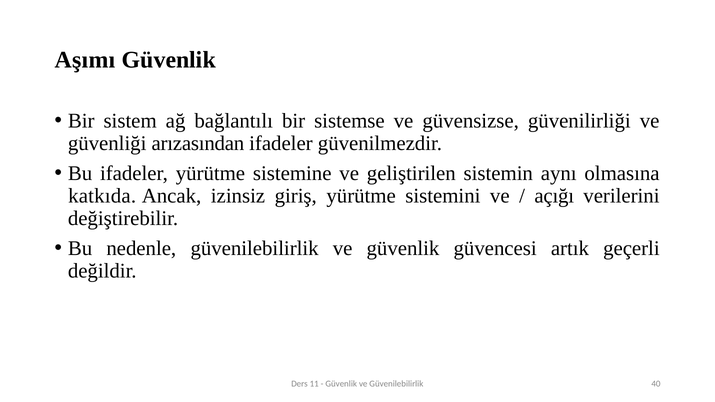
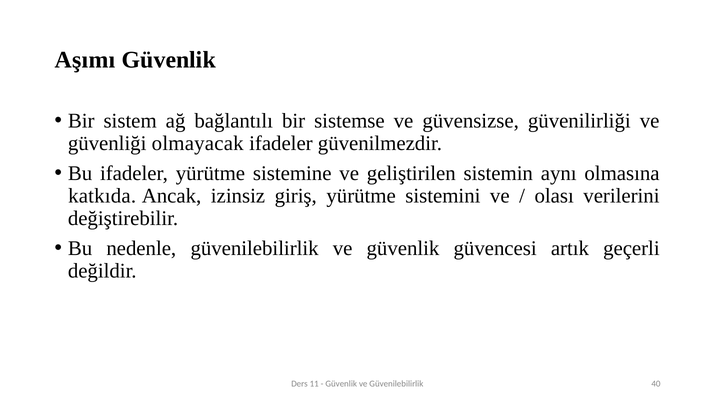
arızasından: arızasından -> olmayacak
açığı: açığı -> olası
